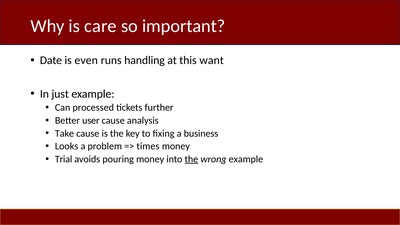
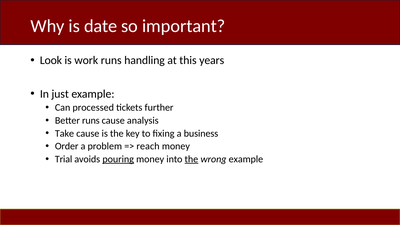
care: care -> date
Date: Date -> Look
even: even -> work
want: want -> years
Better user: user -> runs
Looks: Looks -> Order
times: times -> reach
pouring underline: none -> present
